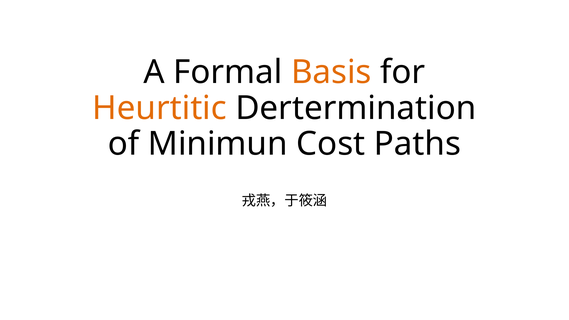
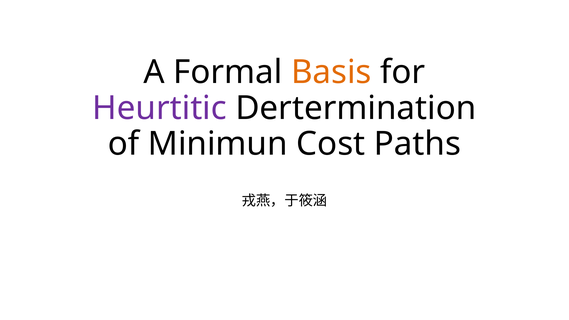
Heurtitic colour: orange -> purple
